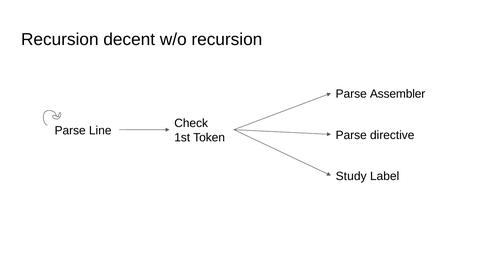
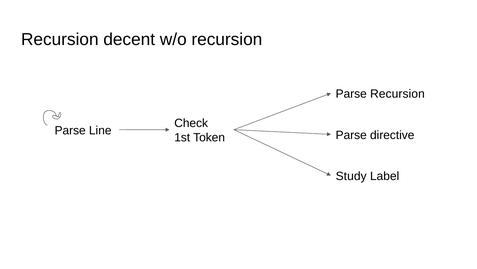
Parse Assembler: Assembler -> Recursion
